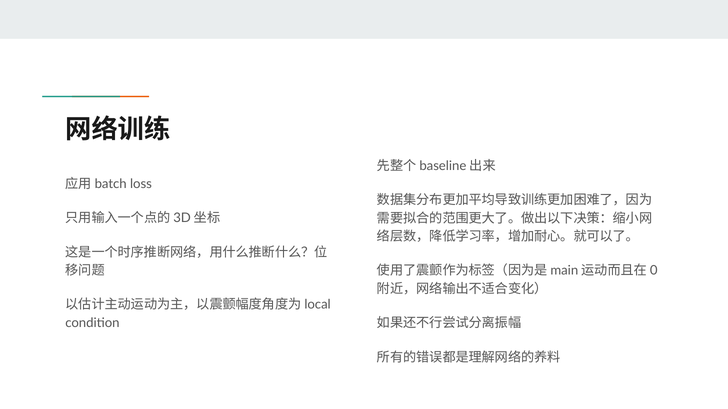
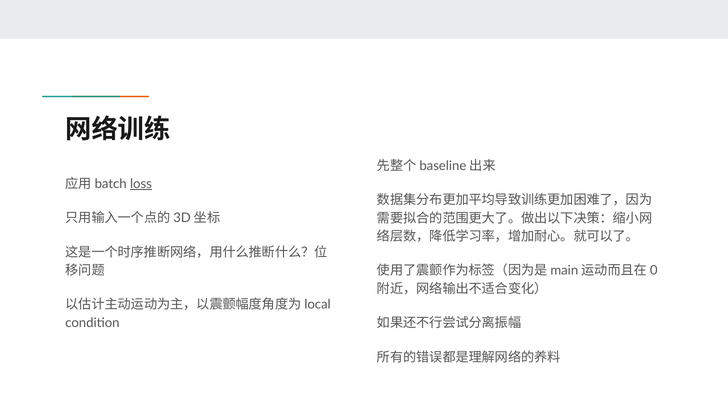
loss underline: none -> present
